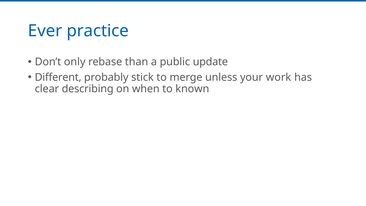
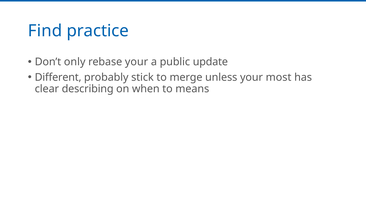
Ever: Ever -> Find
rebase than: than -> your
work: work -> most
known: known -> means
